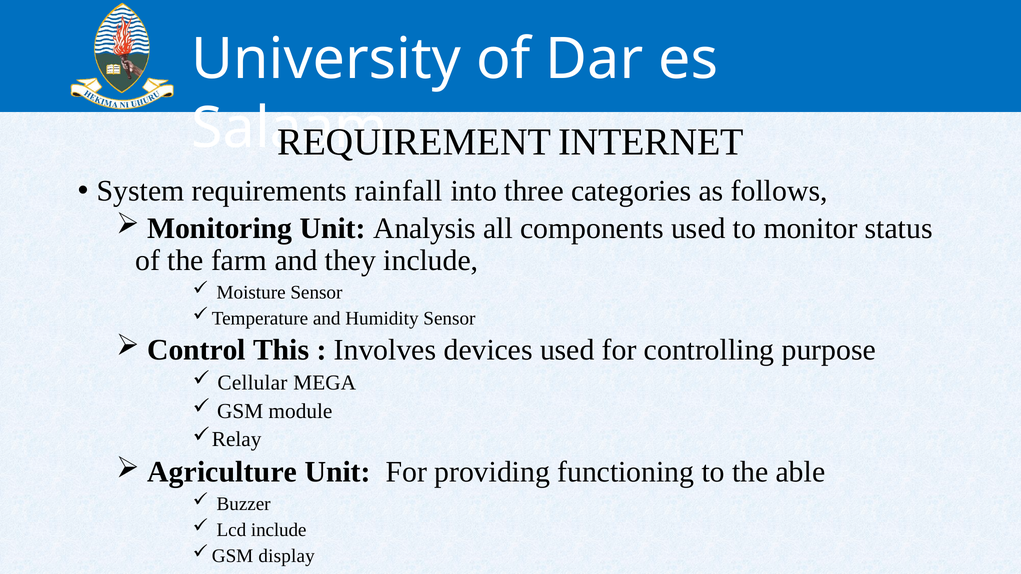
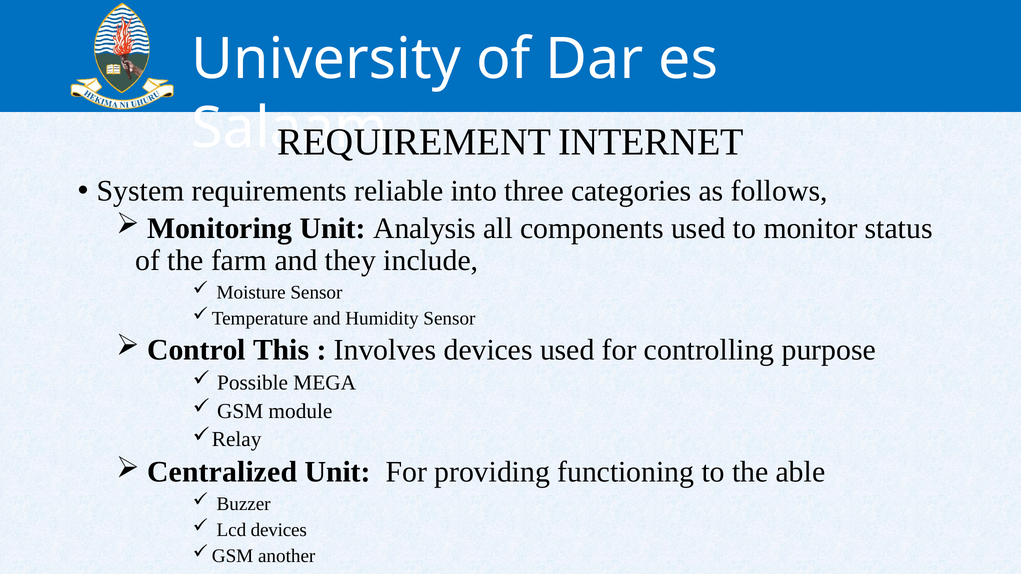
rainfall: rainfall -> reliable
Cellular: Cellular -> Possible
Agriculture: Agriculture -> Centralized
Lcd include: include -> devices
display: display -> another
